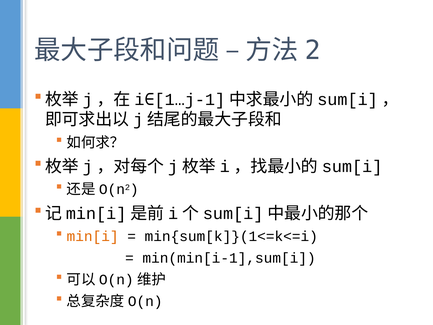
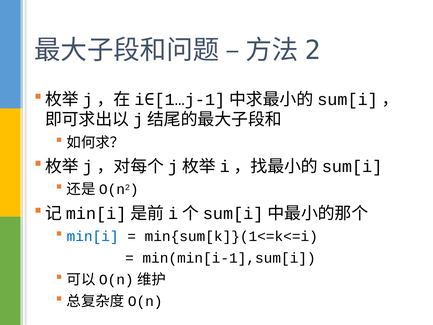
min[i colour: orange -> blue
